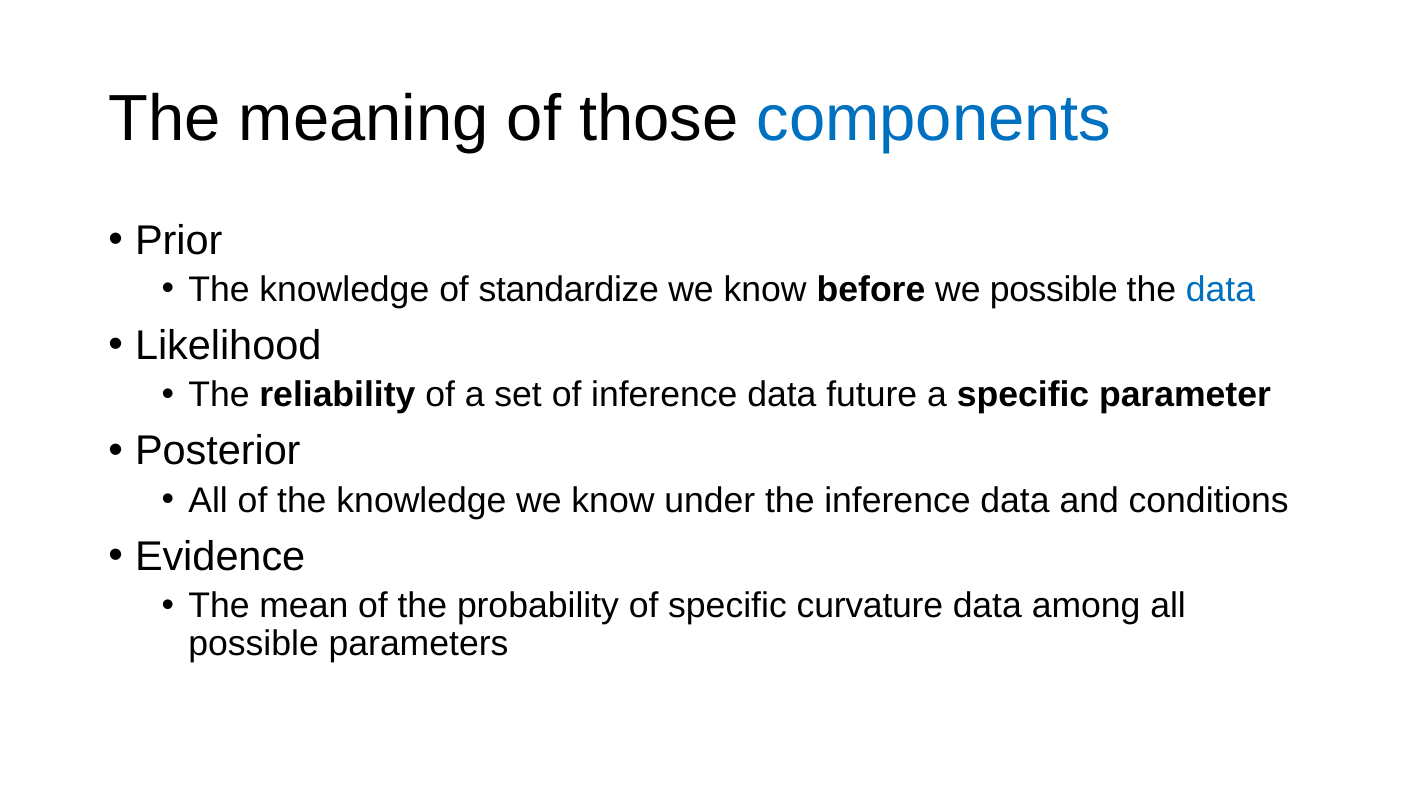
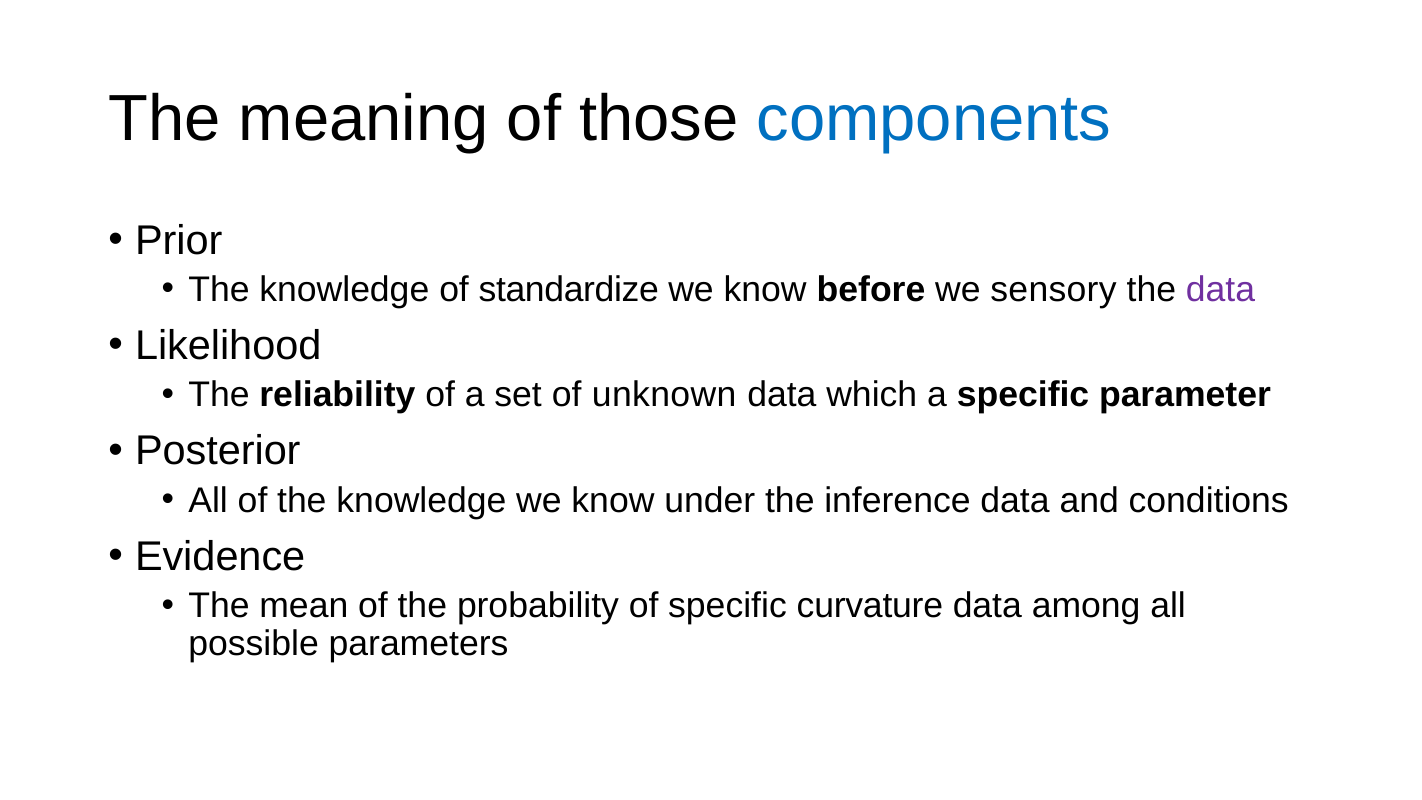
we possible: possible -> sensory
data at (1221, 289) colour: blue -> purple
of inference: inference -> unknown
future: future -> which
